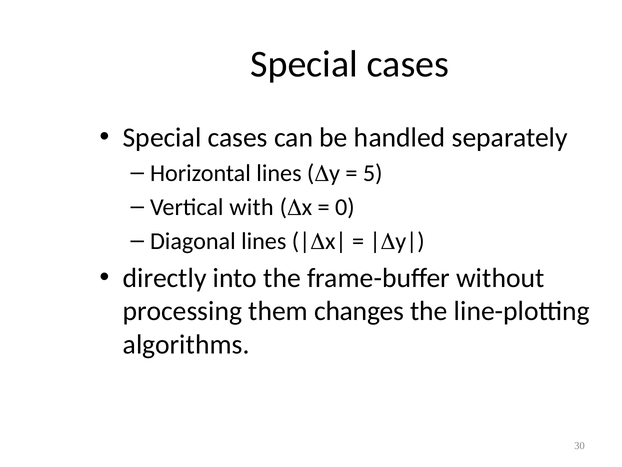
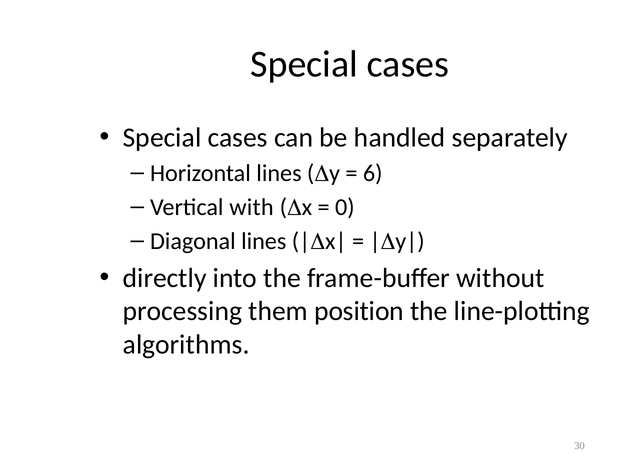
5: 5 -> 6
changes: changes -> position
